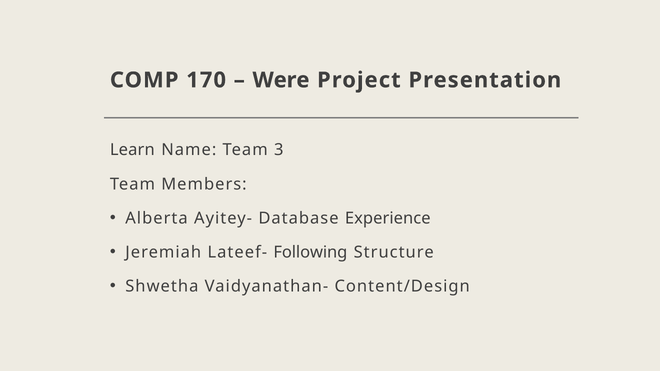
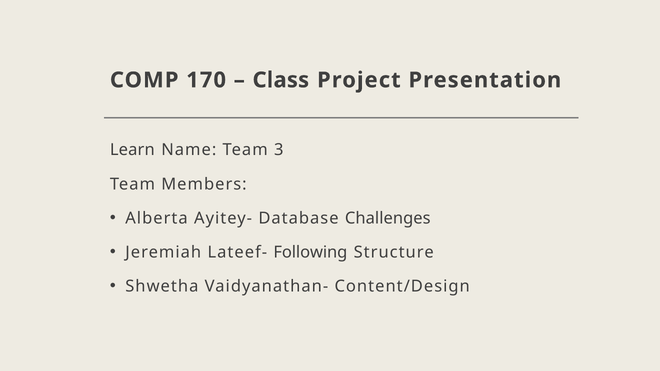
Were: Were -> Class
Experience: Experience -> Challenges
